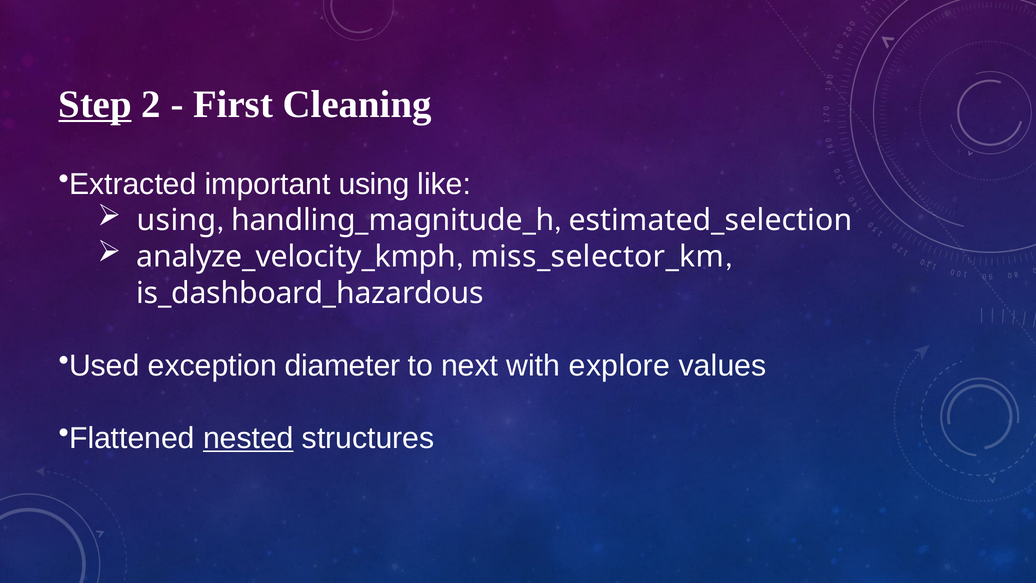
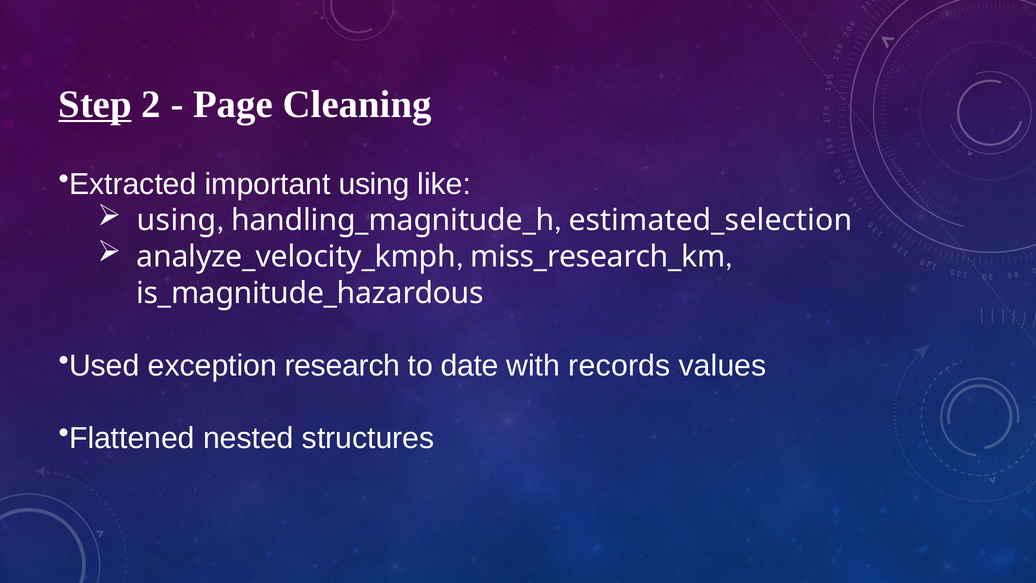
First: First -> Page
miss_selector_km: miss_selector_km -> miss_research_km
is_dashboard_hazardous: is_dashboard_hazardous -> is_magnitude_hazardous
diameter: diameter -> research
next: next -> date
explore: explore -> records
nested underline: present -> none
